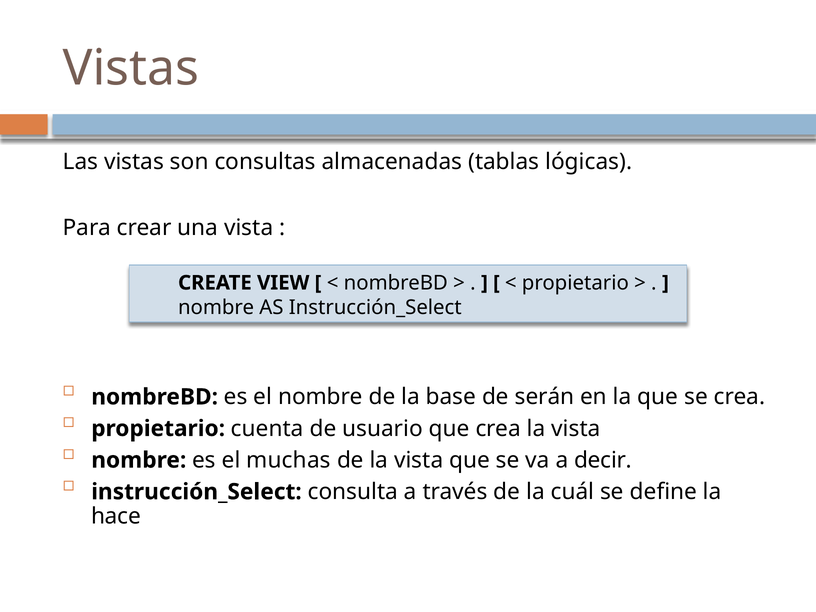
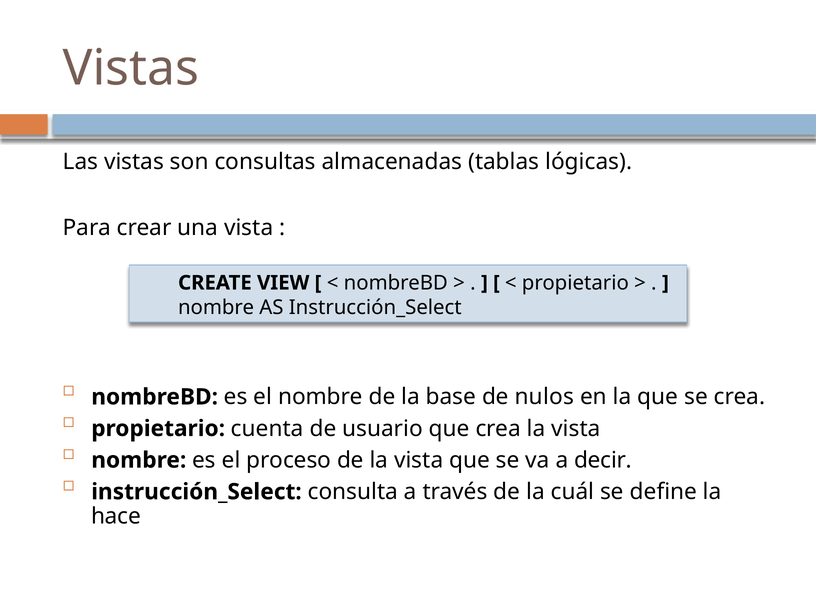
serán: serán -> nulos
muchas: muchas -> proceso
